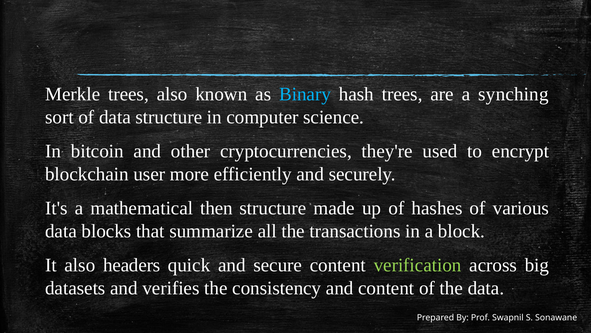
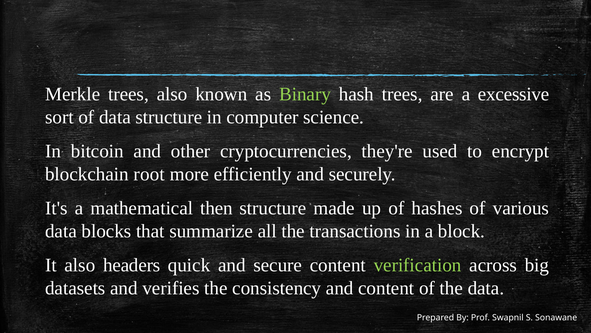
Binary colour: light blue -> light green
synching: synching -> excessive
user: user -> root
